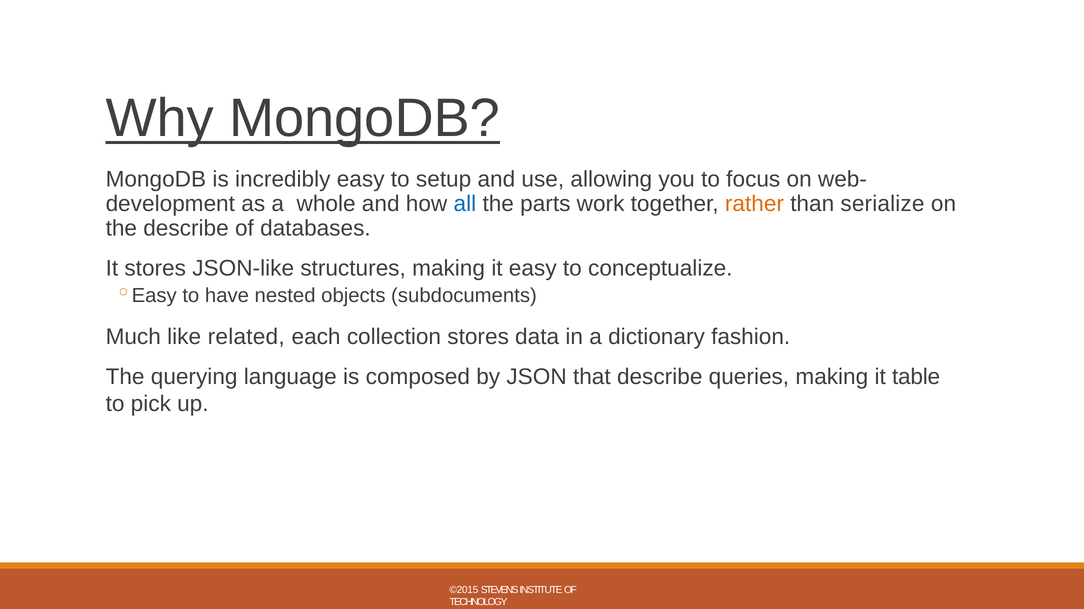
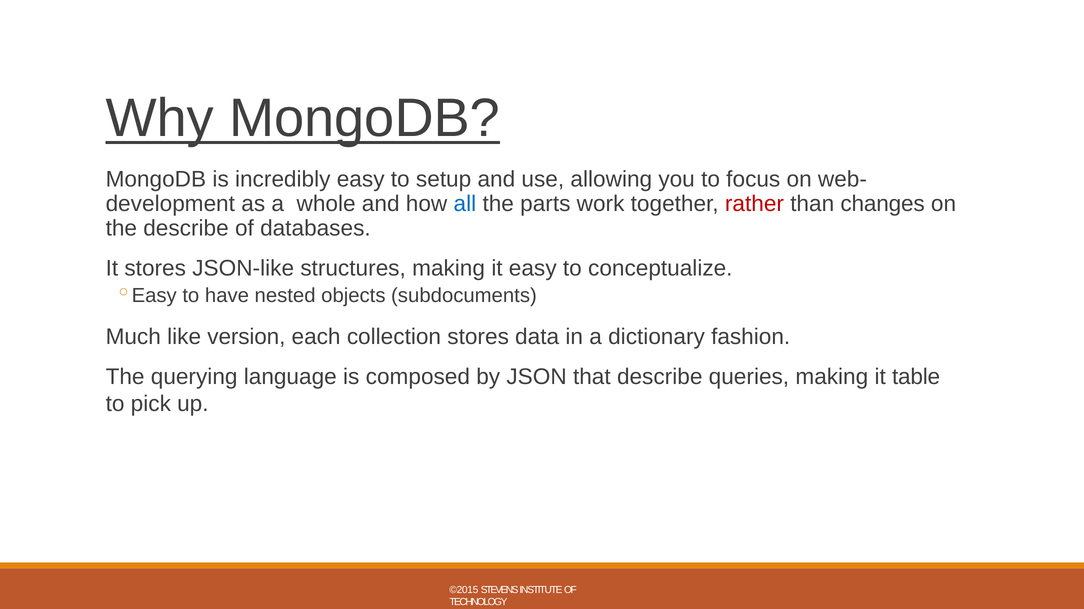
rather colour: orange -> red
serialize: serialize -> changes
related: related -> version
